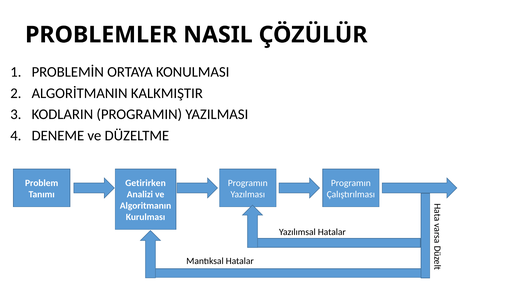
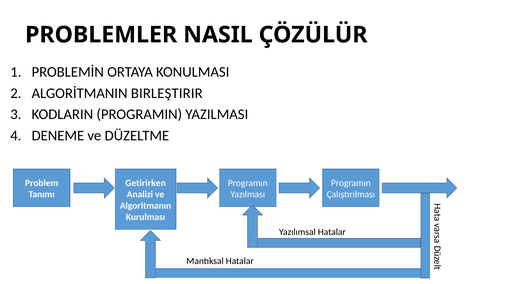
KALKMIŞTIR: KALKMIŞTIR -> BIRLEŞTIRIR
